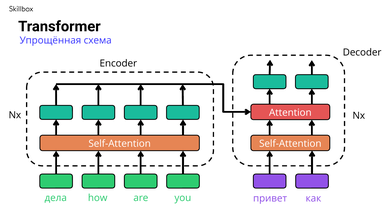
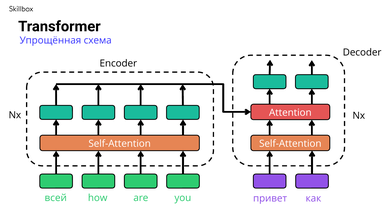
дела: дела -> всей
